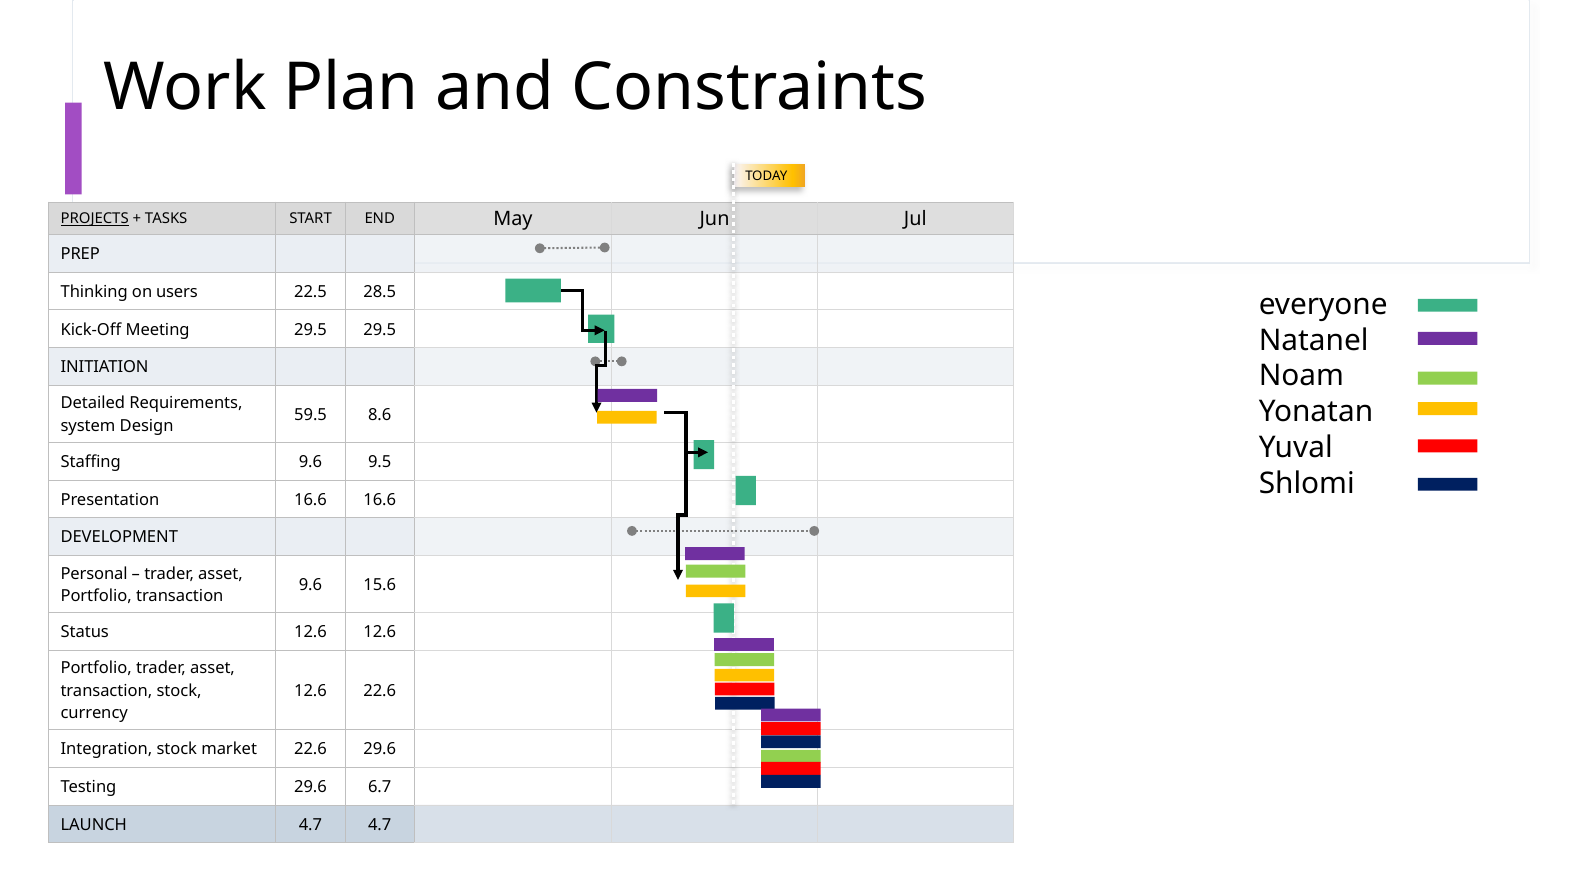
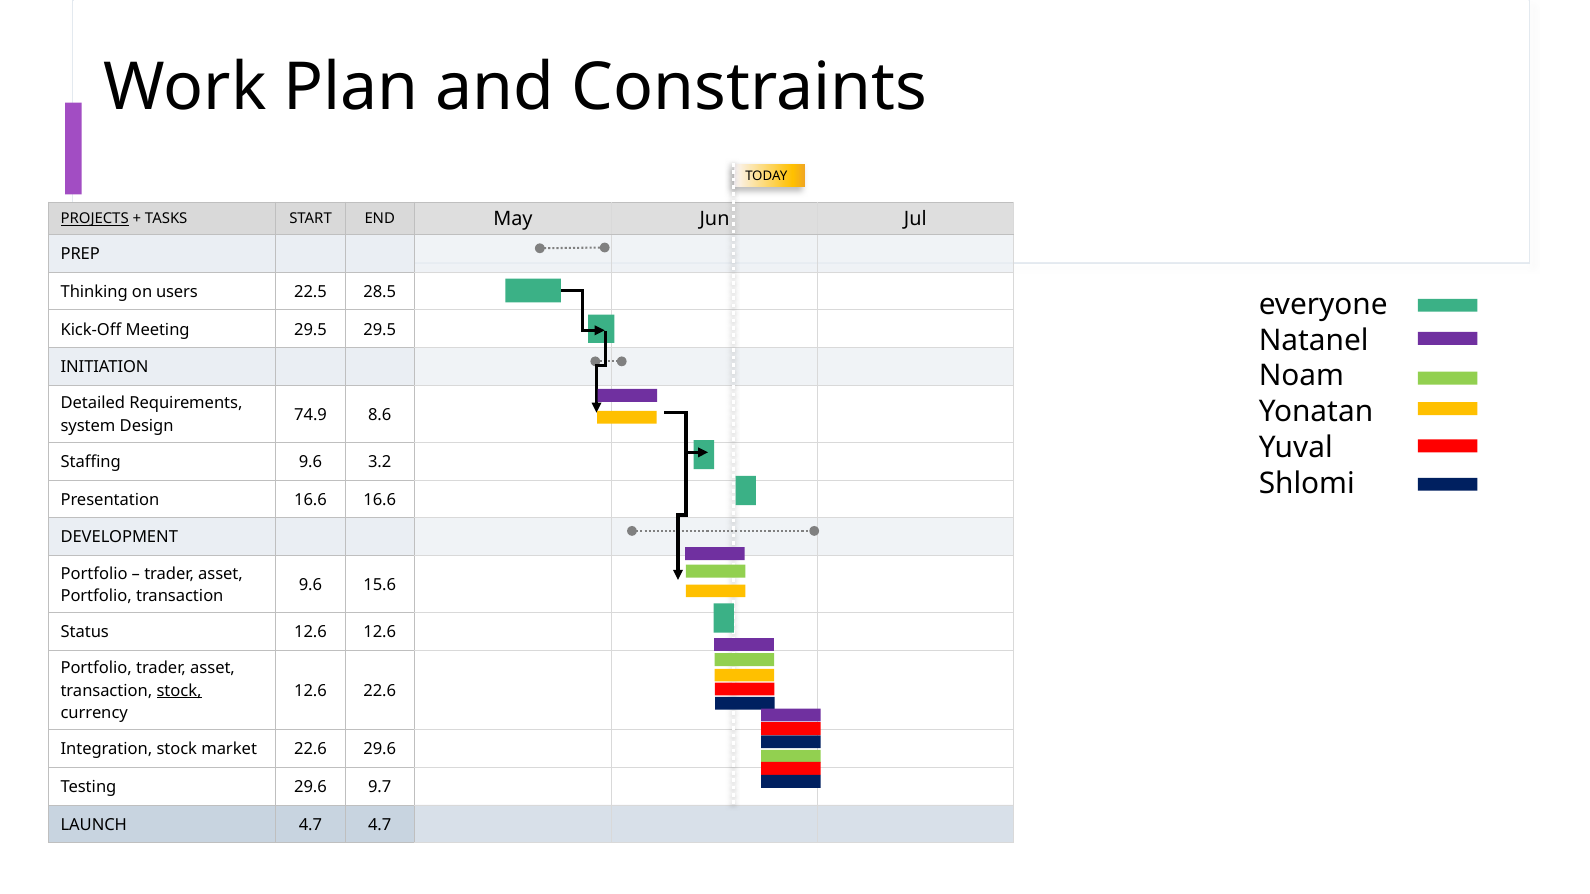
59.5: 59.5 -> 74.9
9.5: 9.5 -> 3.2
Personal at (94, 574): Personal -> Portfolio
stock at (179, 691) underline: none -> present
6.7: 6.7 -> 9.7
